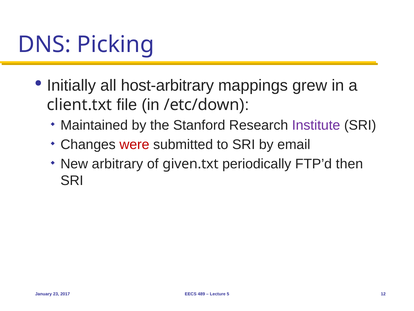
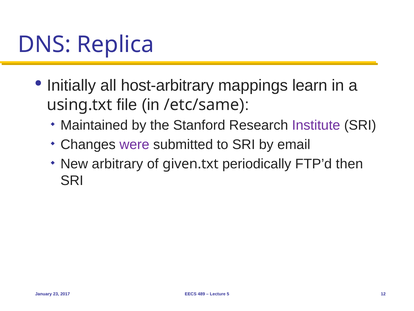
Picking: Picking -> Replica
grew: grew -> learn
client.txt: client.txt -> using.txt
/etc/down: /etc/down -> /etc/same
were colour: red -> purple
